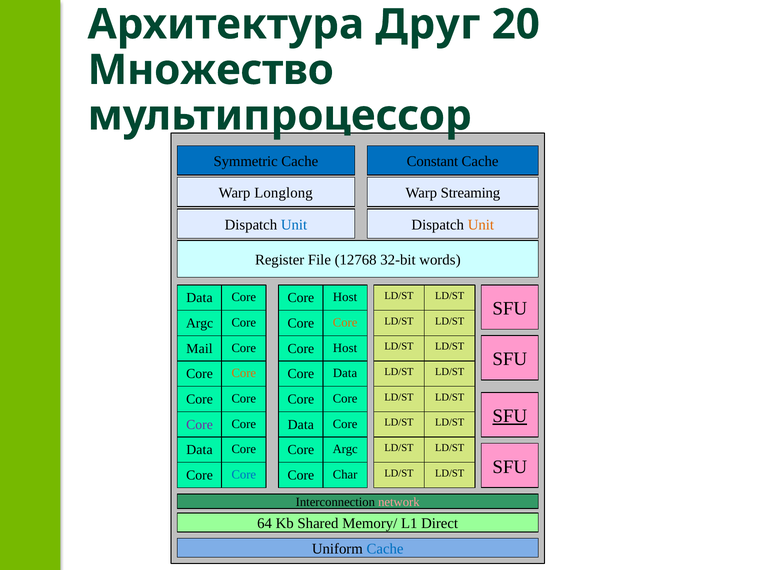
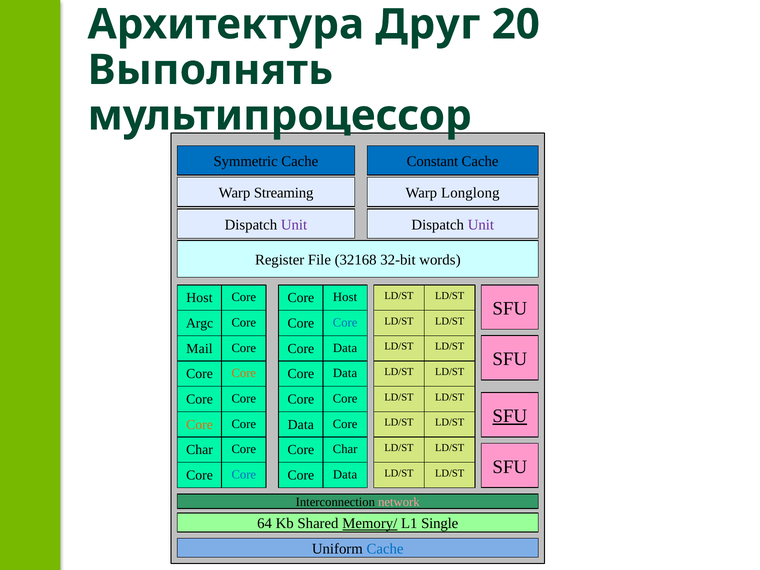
Множество: Множество -> Выполнять
Longlong: Longlong -> Streaming
Streaming: Streaming -> Longlong
Unit at (294, 225) colour: blue -> purple
Unit at (481, 225) colour: orange -> purple
12768: 12768 -> 32168
Data at (199, 298): Data -> Host
Core at (345, 323) colour: orange -> blue
Host at (345, 348): Host -> Data
Core at (200, 425) colour: purple -> orange
Data at (199, 450): Data -> Char
Argc at (345, 449): Argc -> Char
Char at (345, 475): Char -> Data
Memory/ underline: none -> present
Direct: Direct -> Single
